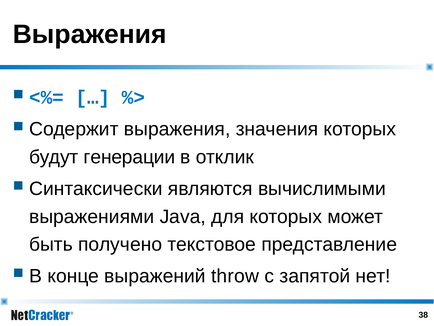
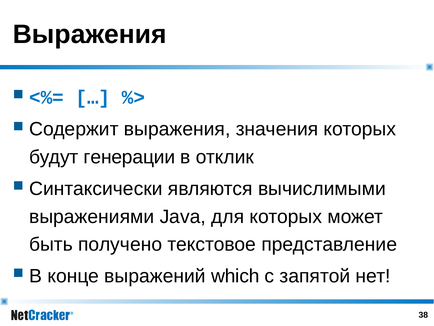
throw: throw -> which
